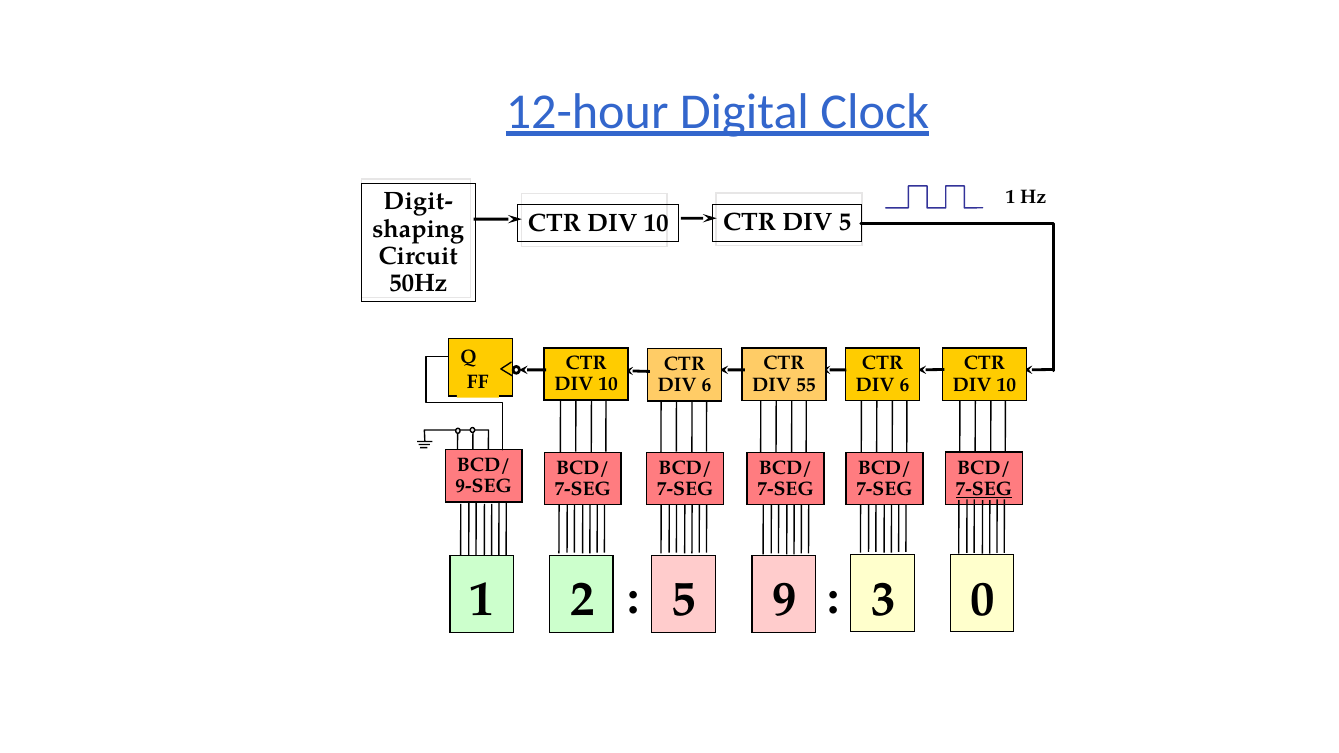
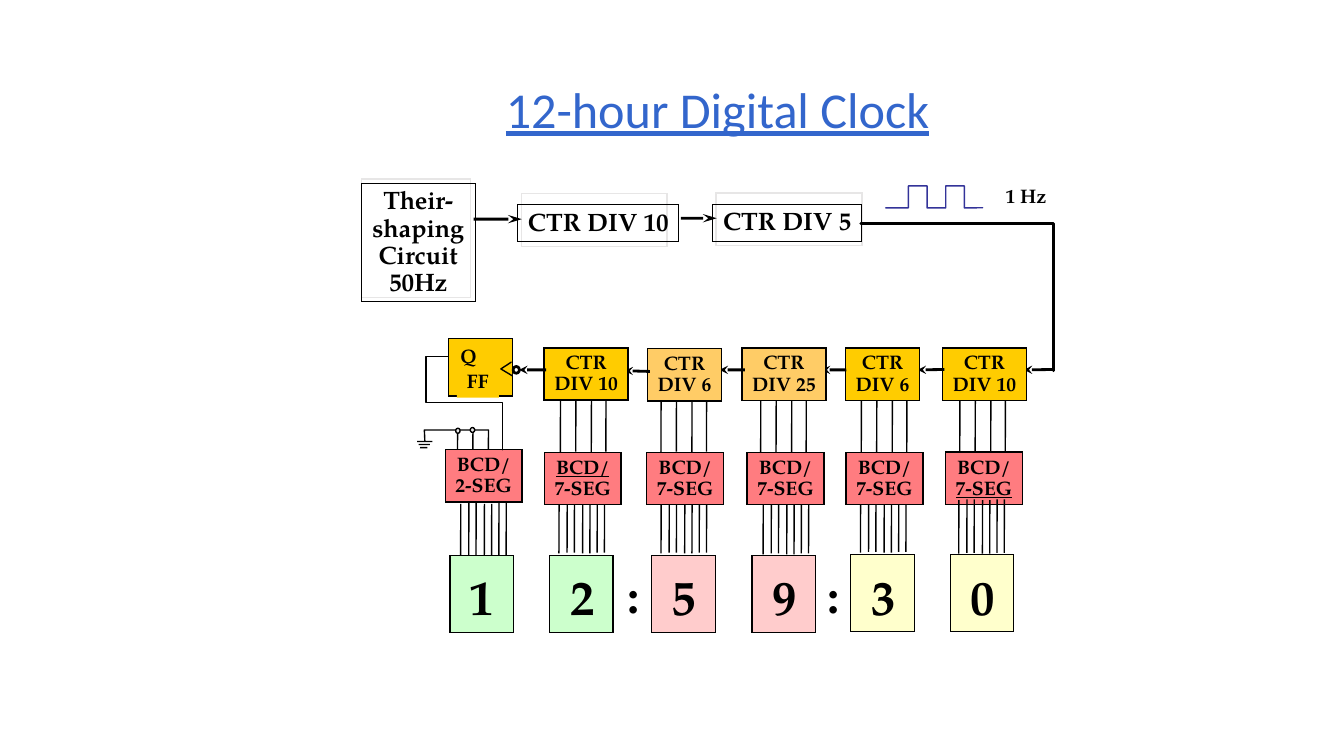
Digit-: Digit- -> Their-
55: 55 -> 25
BCD/ at (583, 468) underline: none -> present
9-SEG: 9-SEG -> 2-SEG
